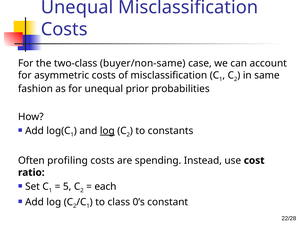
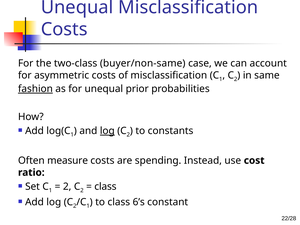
fashion underline: none -> present
profiling: profiling -> measure
5 at (67, 186): 5 -> 2
each at (105, 186): each -> class
0’s: 0’s -> 6’s
